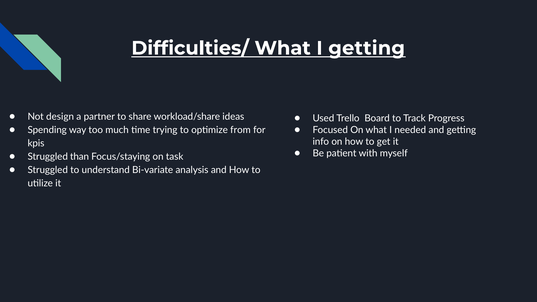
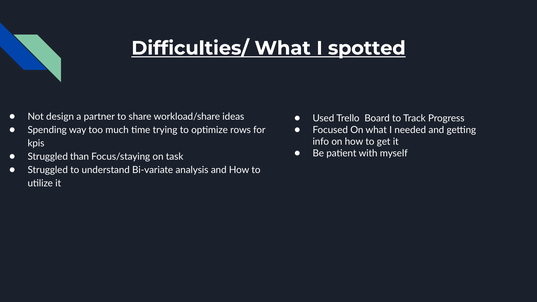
I getting: getting -> spotted
from: from -> rows
